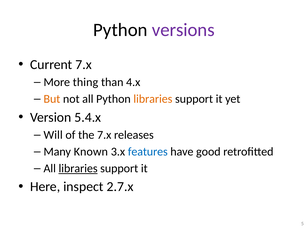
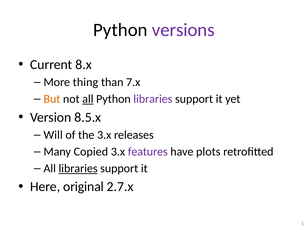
Current 7.x: 7.x -> 8.x
4.x: 4.x -> 7.x
all at (88, 99) underline: none -> present
libraries at (153, 99) colour: orange -> purple
5.4.x: 5.4.x -> 8.5.x
the 7.x: 7.x -> 3.x
Known: Known -> Copied
features colour: blue -> purple
good: good -> plots
inspect: inspect -> original
